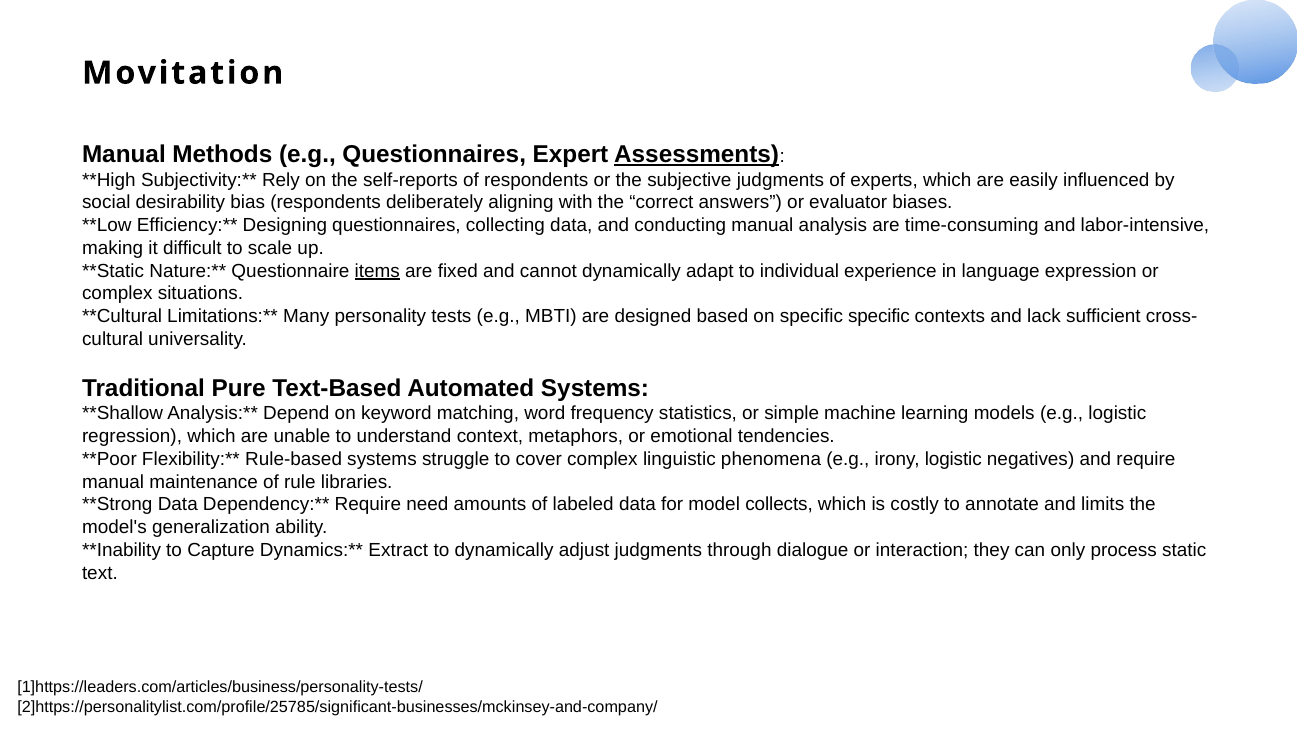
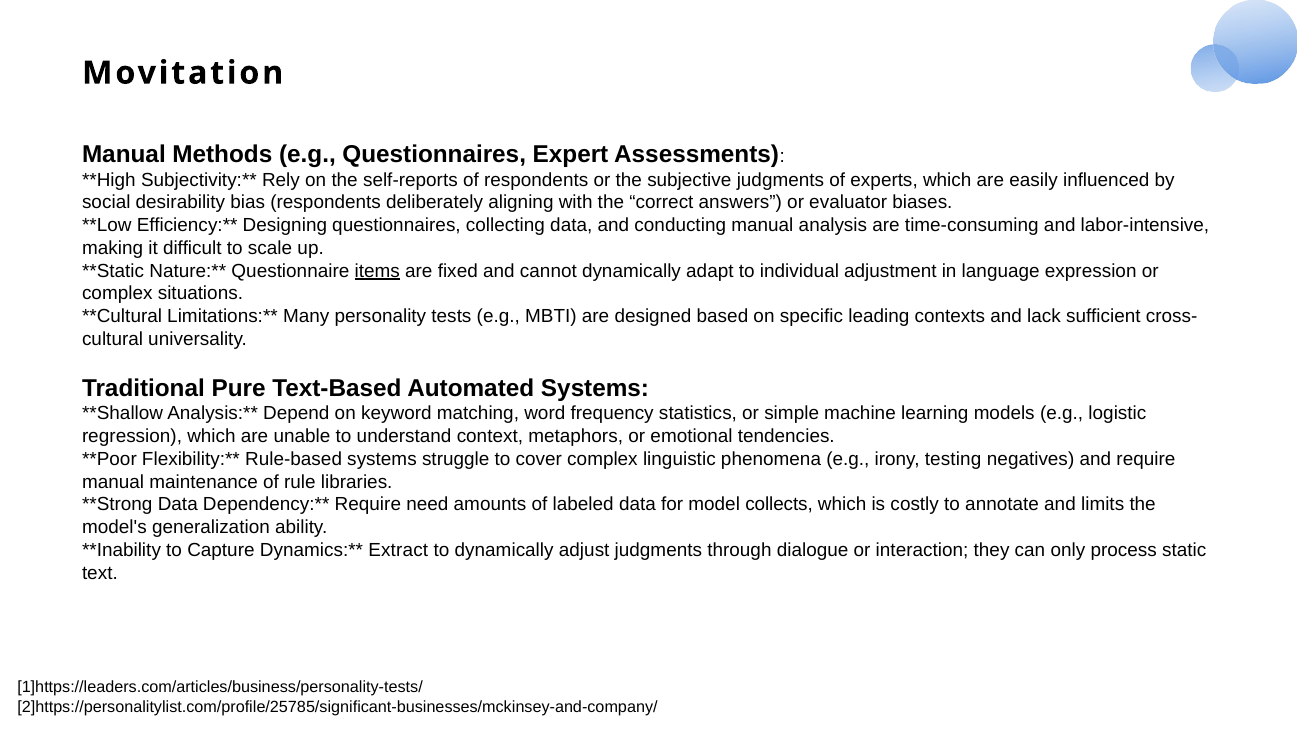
Assessments underline: present -> none
experience: experience -> adjustment
specific specific: specific -> leading
irony logistic: logistic -> testing
